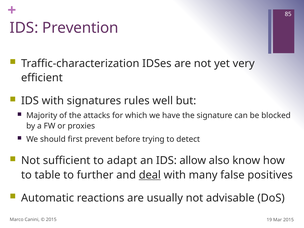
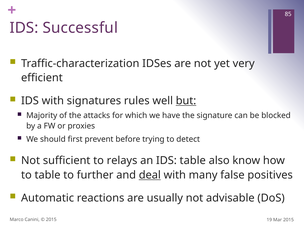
Prevention: Prevention -> Successful
but underline: none -> present
adapt: adapt -> relays
IDS allow: allow -> table
